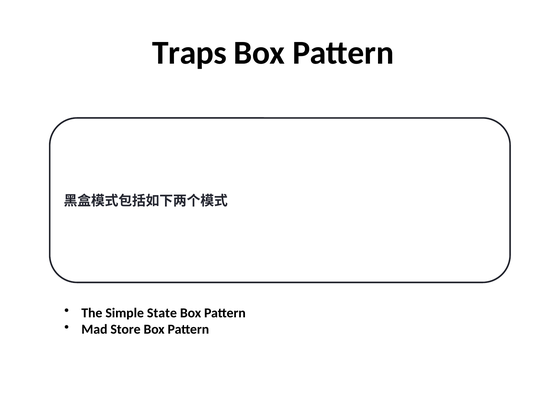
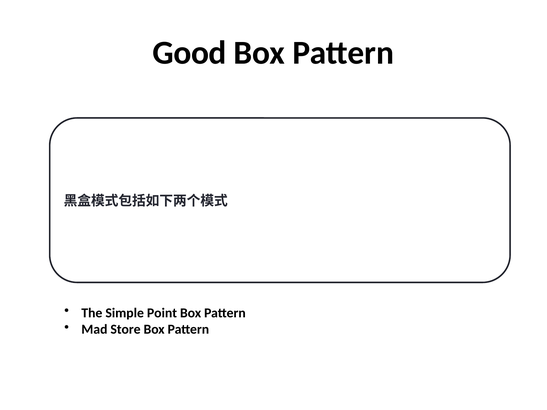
Traps: Traps -> Good
State: State -> Point
